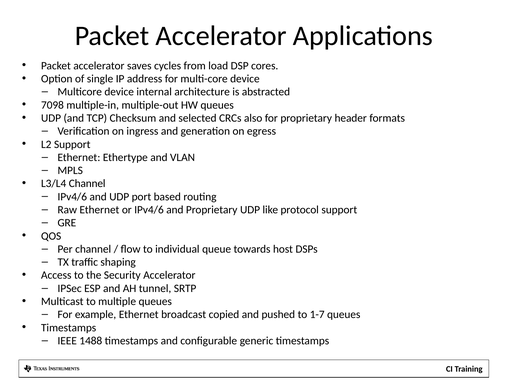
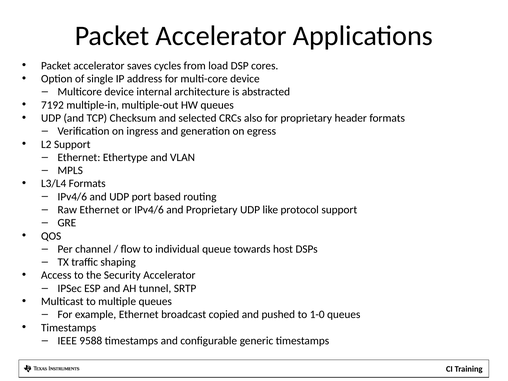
7098: 7098 -> 7192
L3/L4 Channel: Channel -> Formats
1-7: 1-7 -> 1-0
1488: 1488 -> 9588
